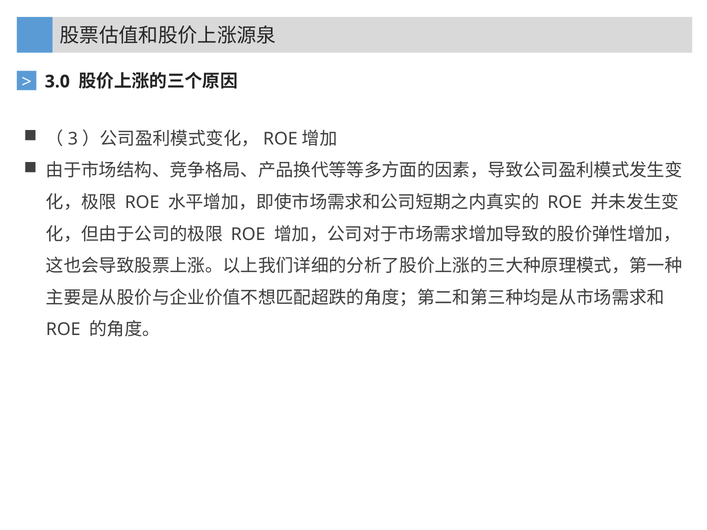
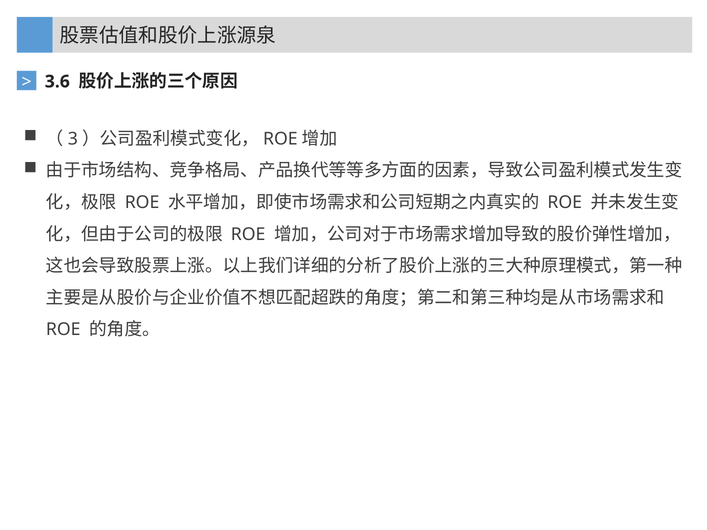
3.0: 3.0 -> 3.6
